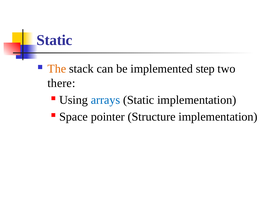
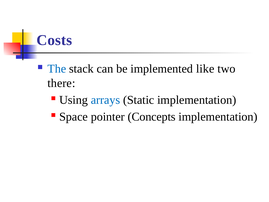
Static at (54, 40): Static -> Costs
The colour: orange -> blue
step: step -> like
Structure: Structure -> Concepts
